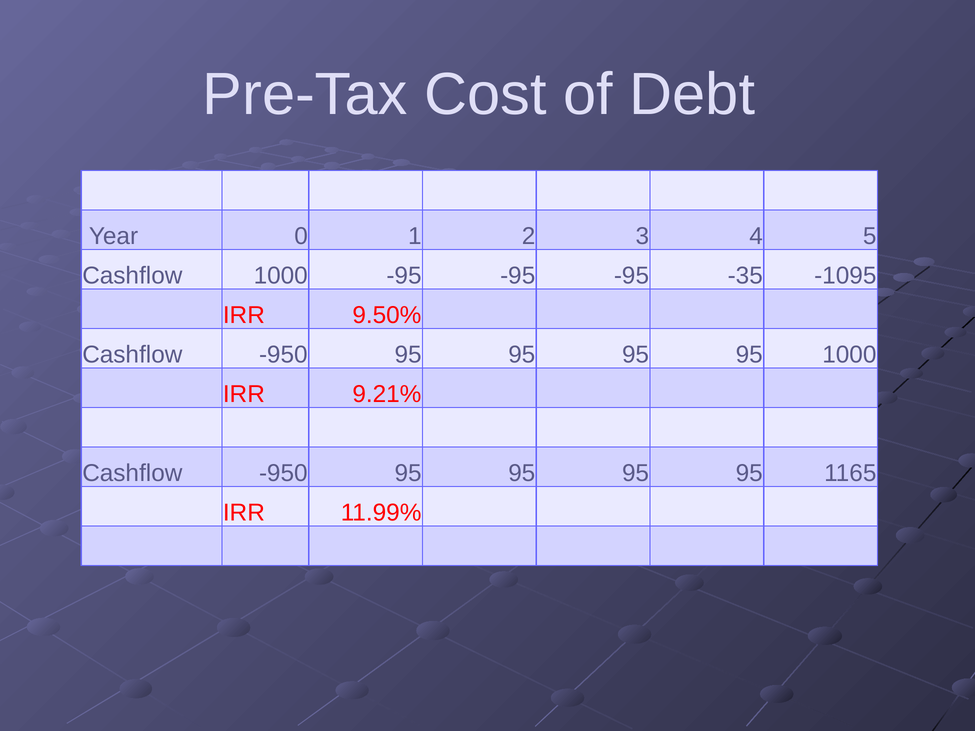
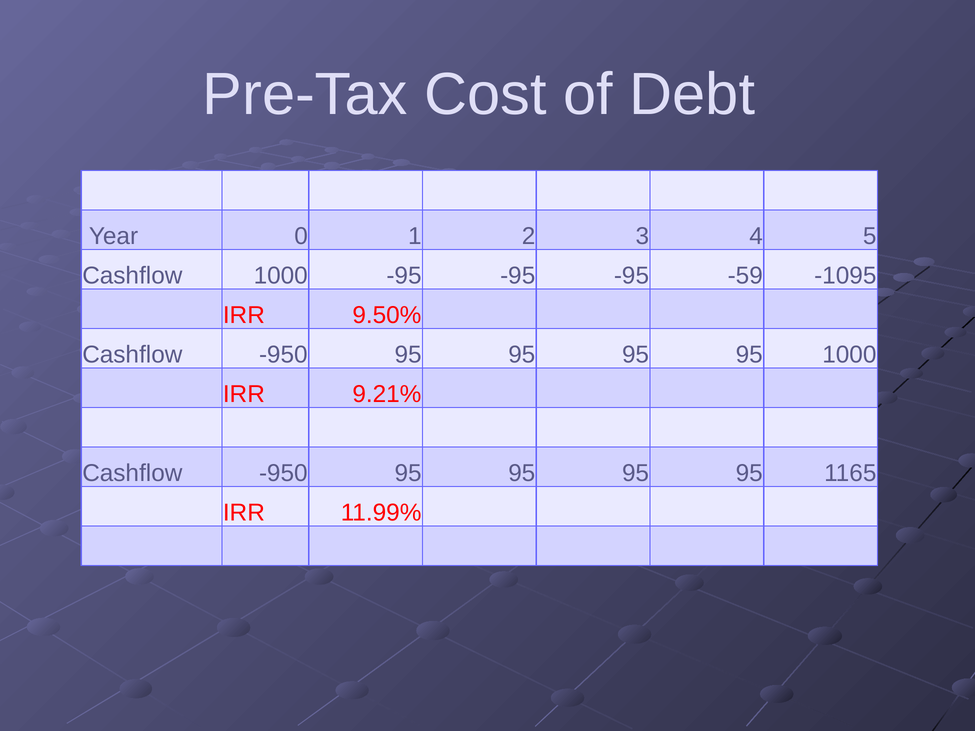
-35: -35 -> -59
